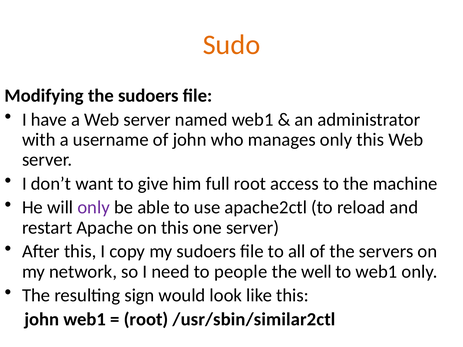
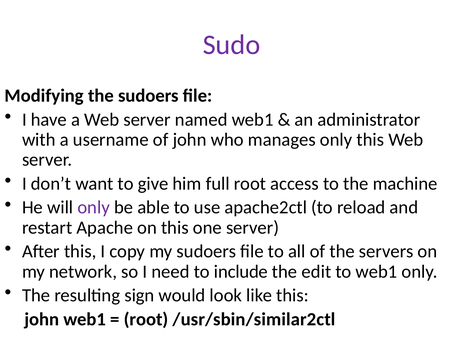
Sudo colour: orange -> purple
people: people -> include
well: well -> edit
